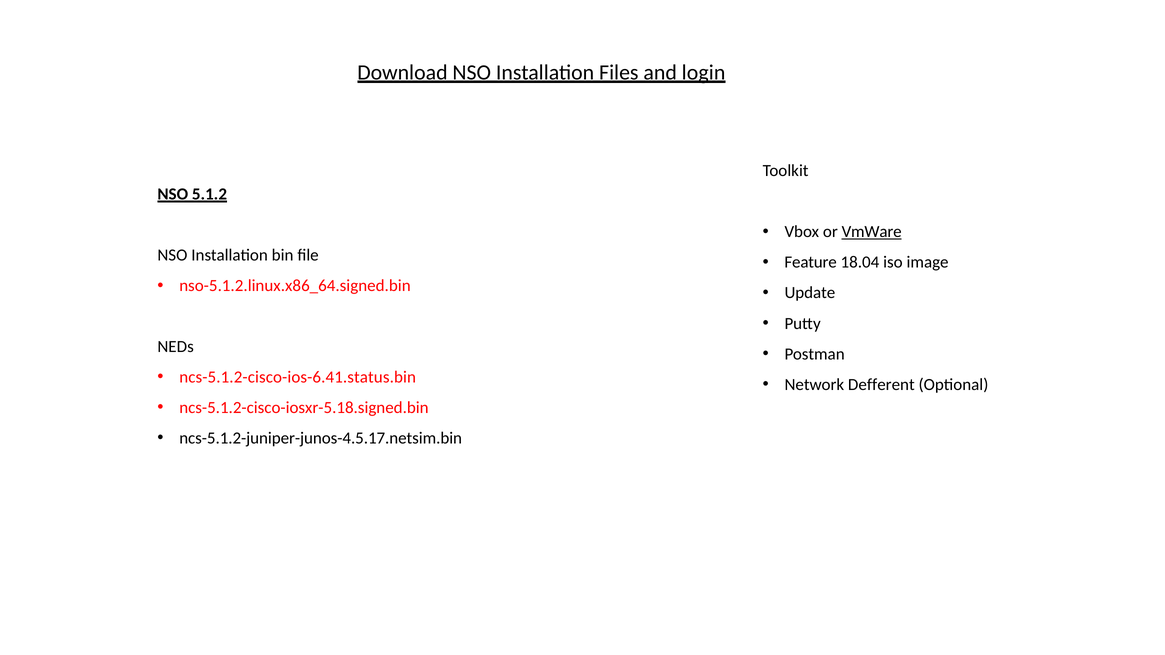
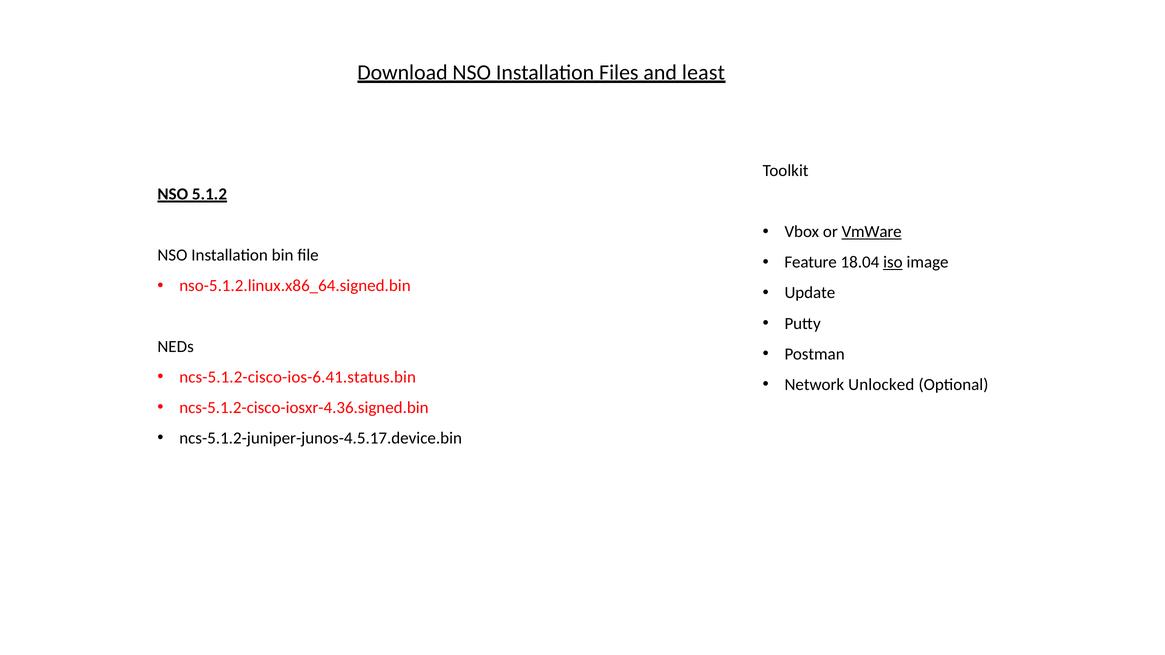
login: login -> least
iso underline: none -> present
Defferent: Defferent -> Unlocked
ncs-5.1.2-cisco-iosxr-5.18.signed.bin: ncs-5.1.2-cisco-iosxr-5.18.signed.bin -> ncs-5.1.2-cisco-iosxr-4.36.signed.bin
ncs-5.1.2-juniper-junos-4.5.17.netsim.bin: ncs-5.1.2-juniper-junos-4.5.17.netsim.bin -> ncs-5.1.2-juniper-junos-4.5.17.device.bin
